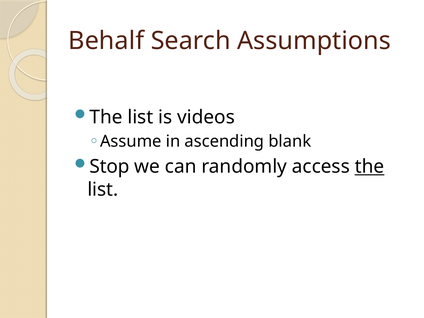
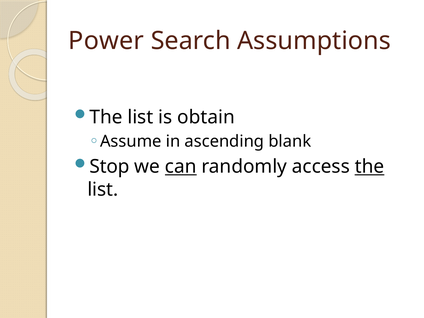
Behalf: Behalf -> Power
videos: videos -> obtain
can underline: none -> present
